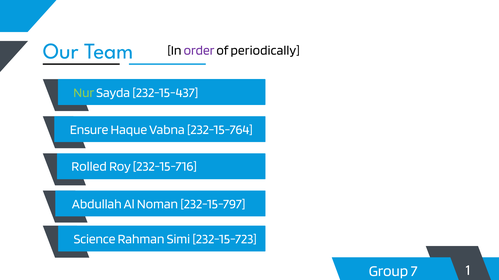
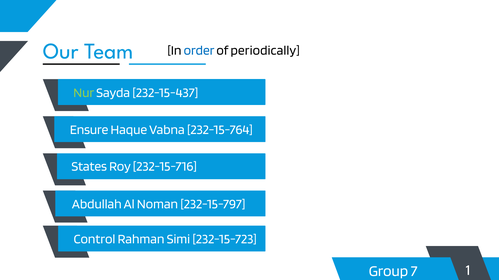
order colour: purple -> blue
Rolled: Rolled -> States
Science: Science -> Control
